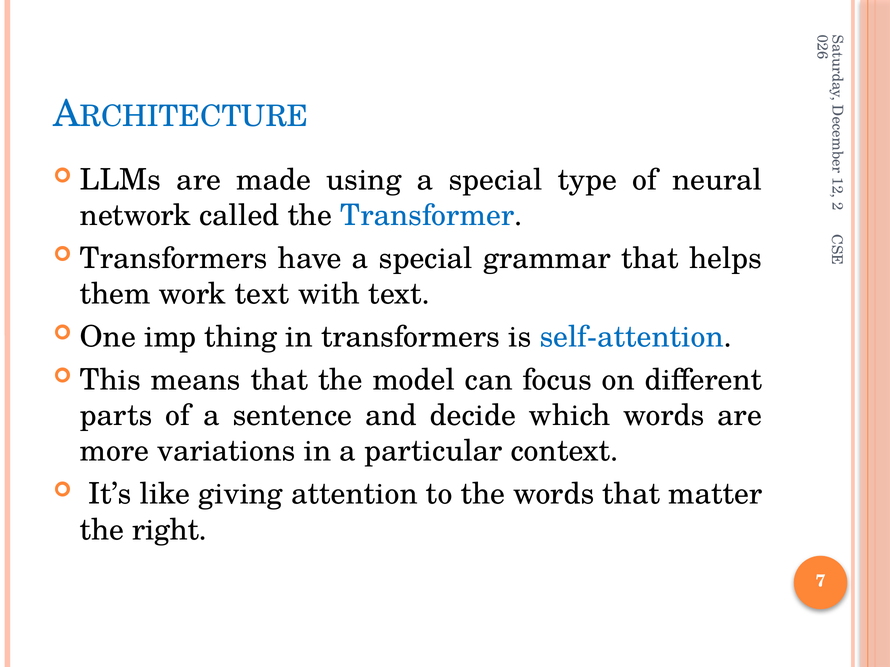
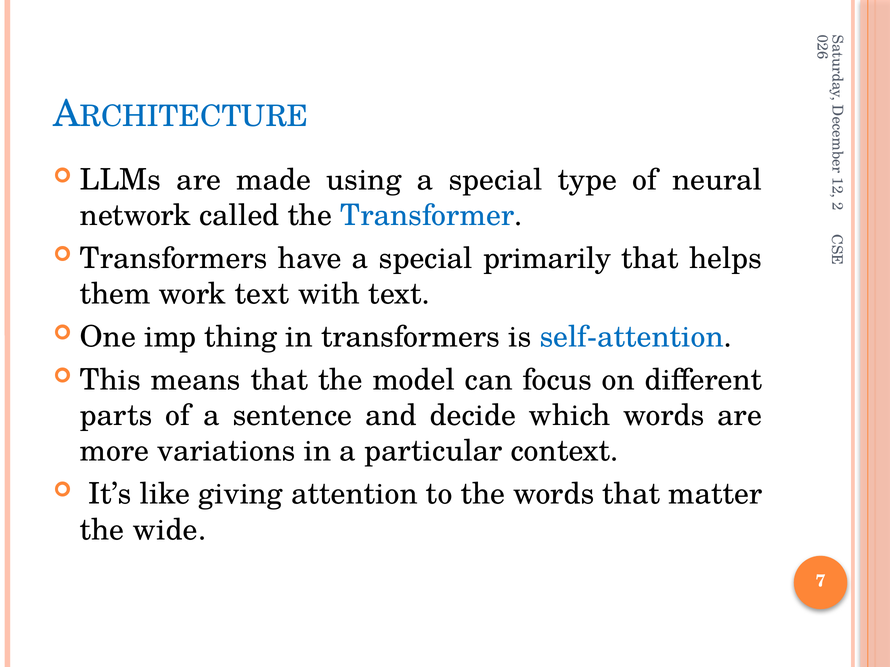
grammar: grammar -> primarily
right: right -> wide
